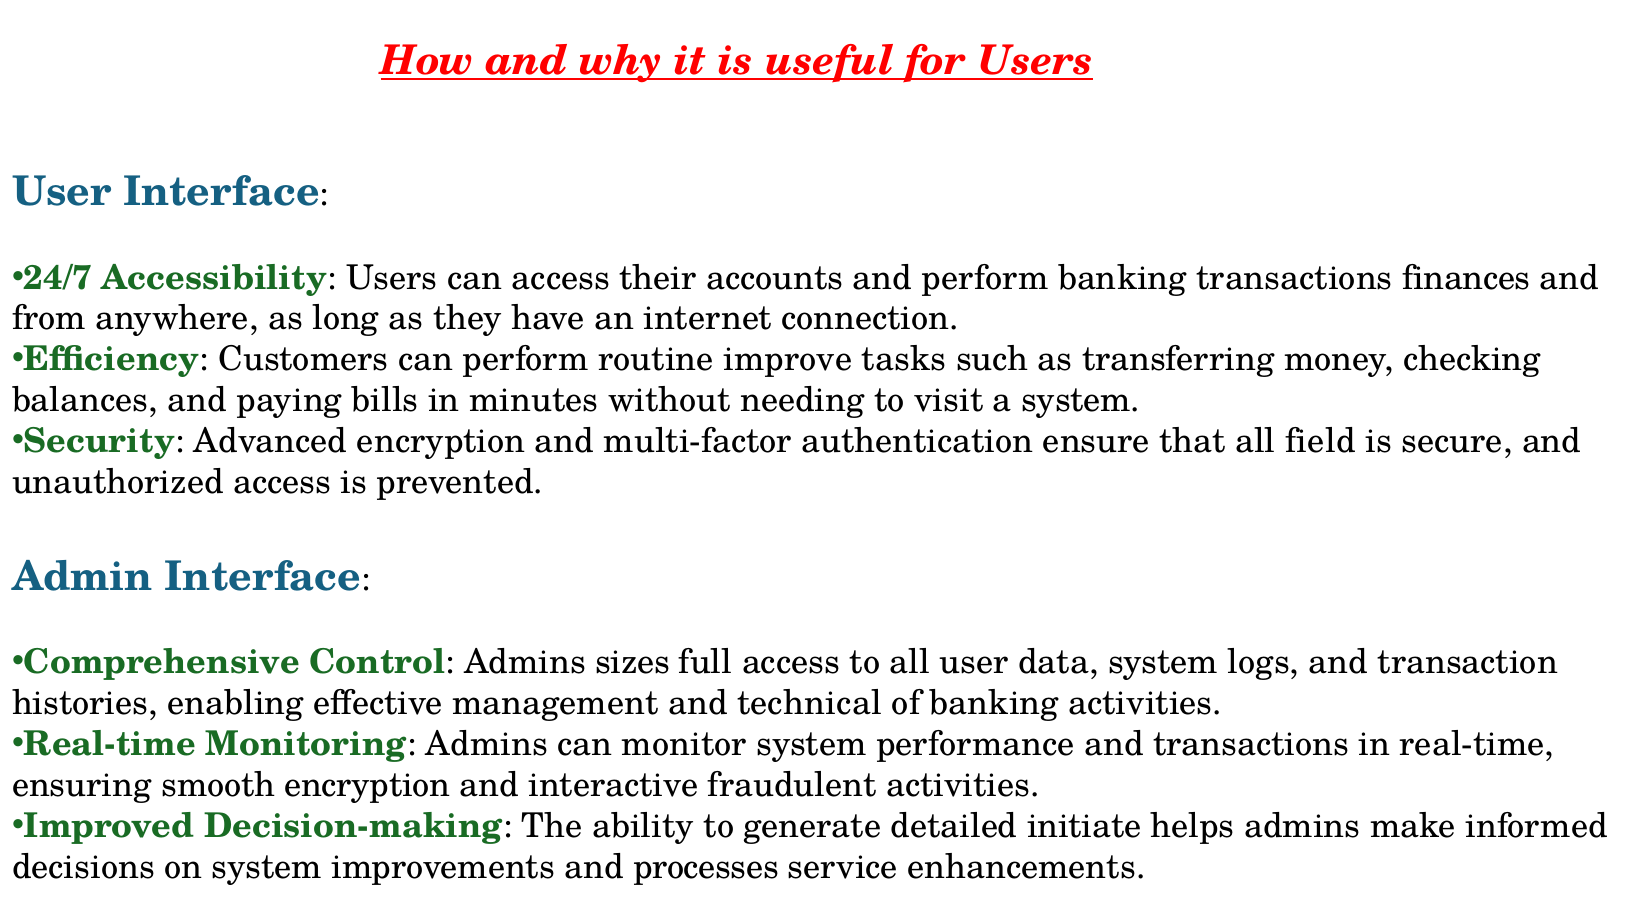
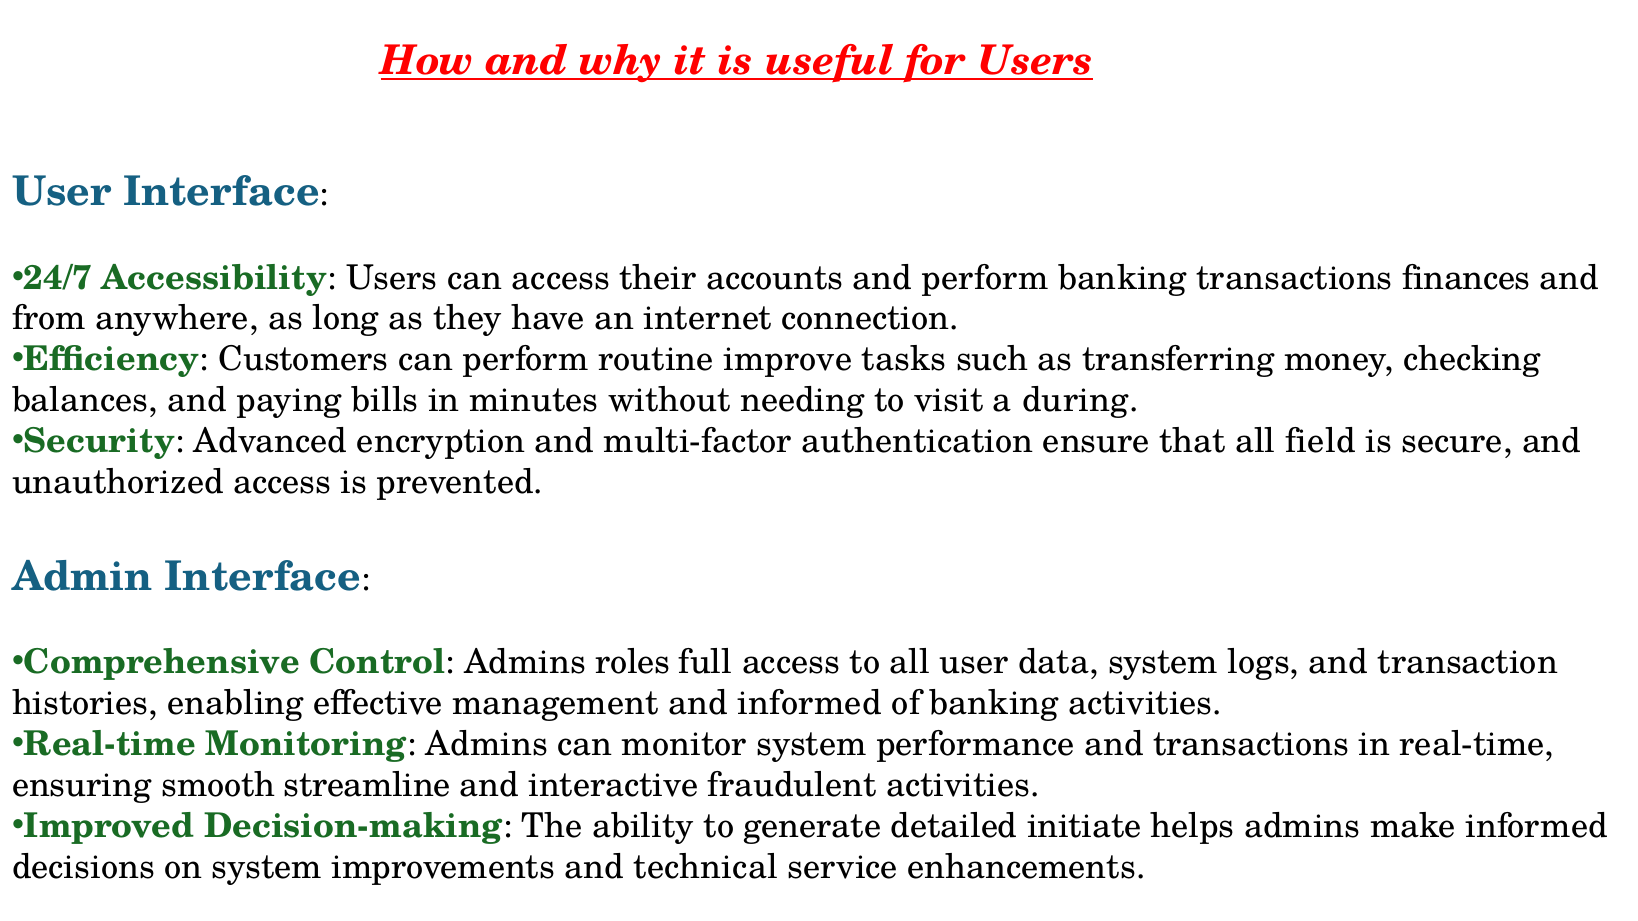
a system: system -> during
sizes: sizes -> roles
and technical: technical -> informed
smooth encryption: encryption -> streamline
processes: processes -> technical
